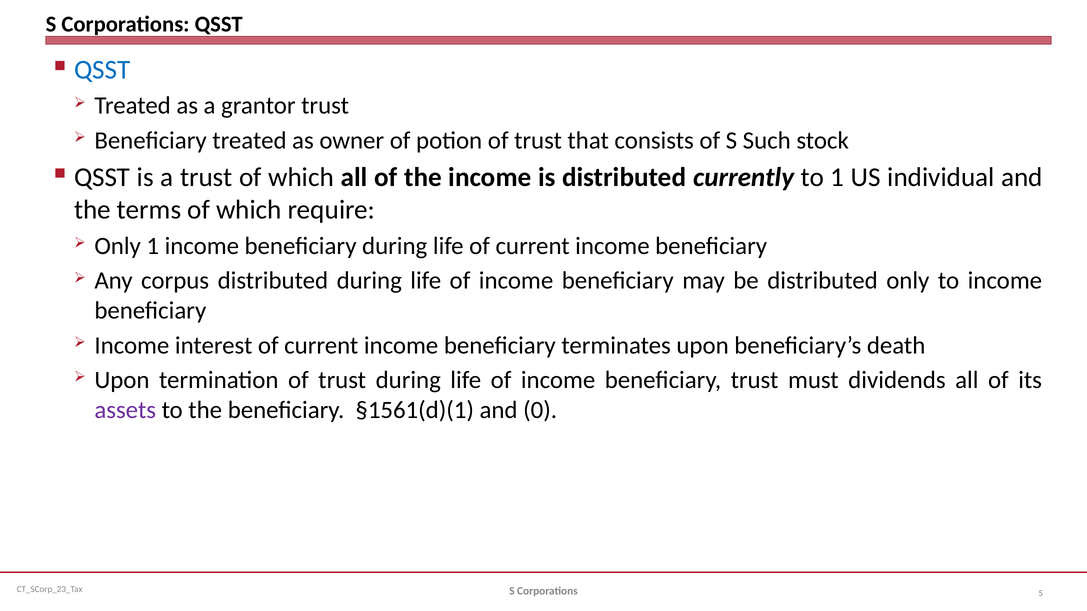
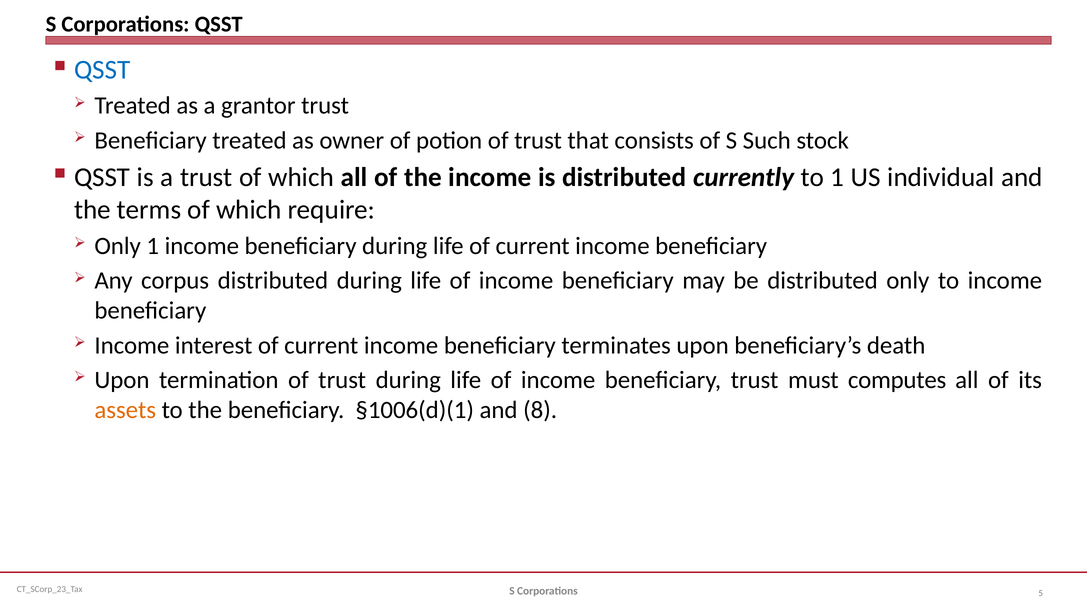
dividends: dividends -> computes
assets colour: purple -> orange
§1561(d)(1: §1561(d)(1 -> §1006(d)(1
0: 0 -> 8
